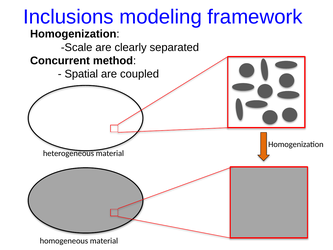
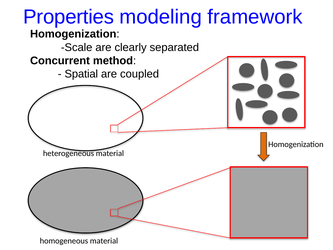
Inclusions: Inclusions -> Properties
